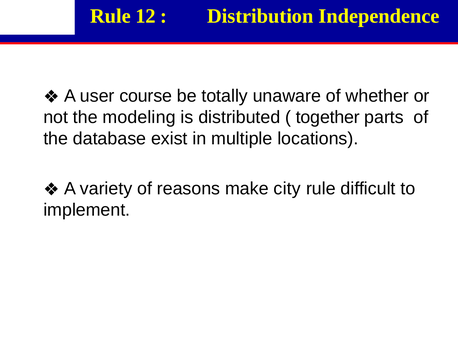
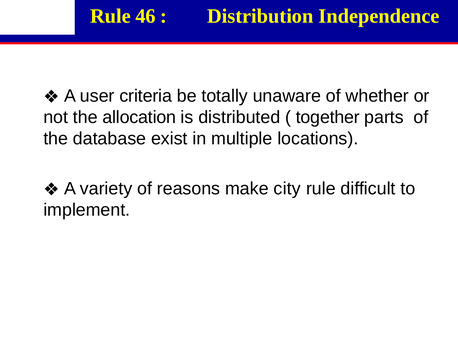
12: 12 -> 46
course: course -> criteria
modeling: modeling -> allocation
